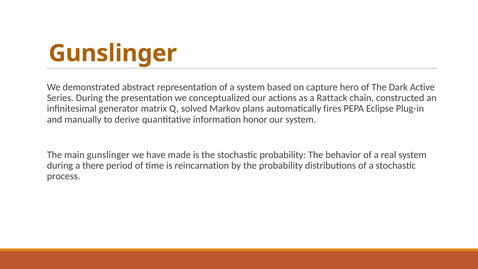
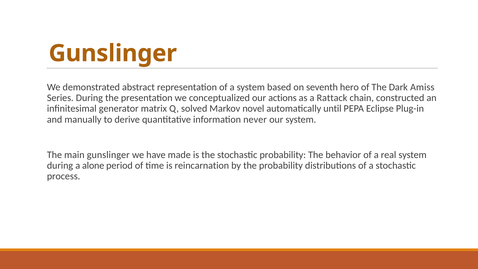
capture: capture -> seventh
Active: Active -> Amiss
plans: plans -> novel
fires: fires -> until
honor: honor -> never
there: there -> alone
